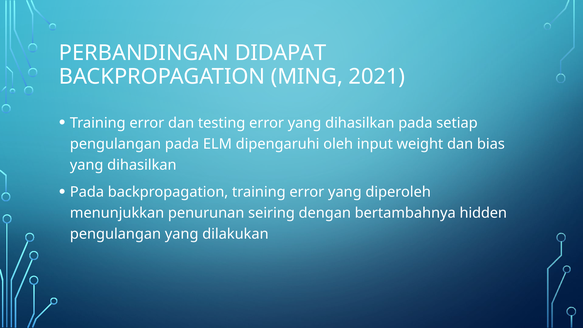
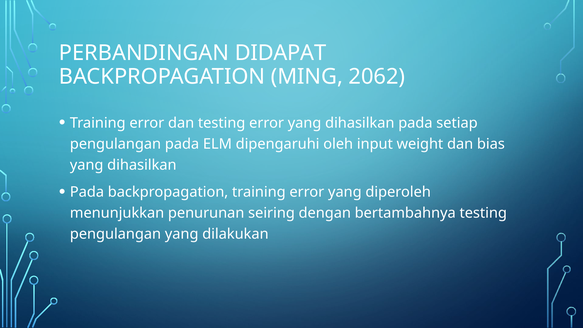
2021: 2021 -> 2062
bertambahnya hidden: hidden -> testing
